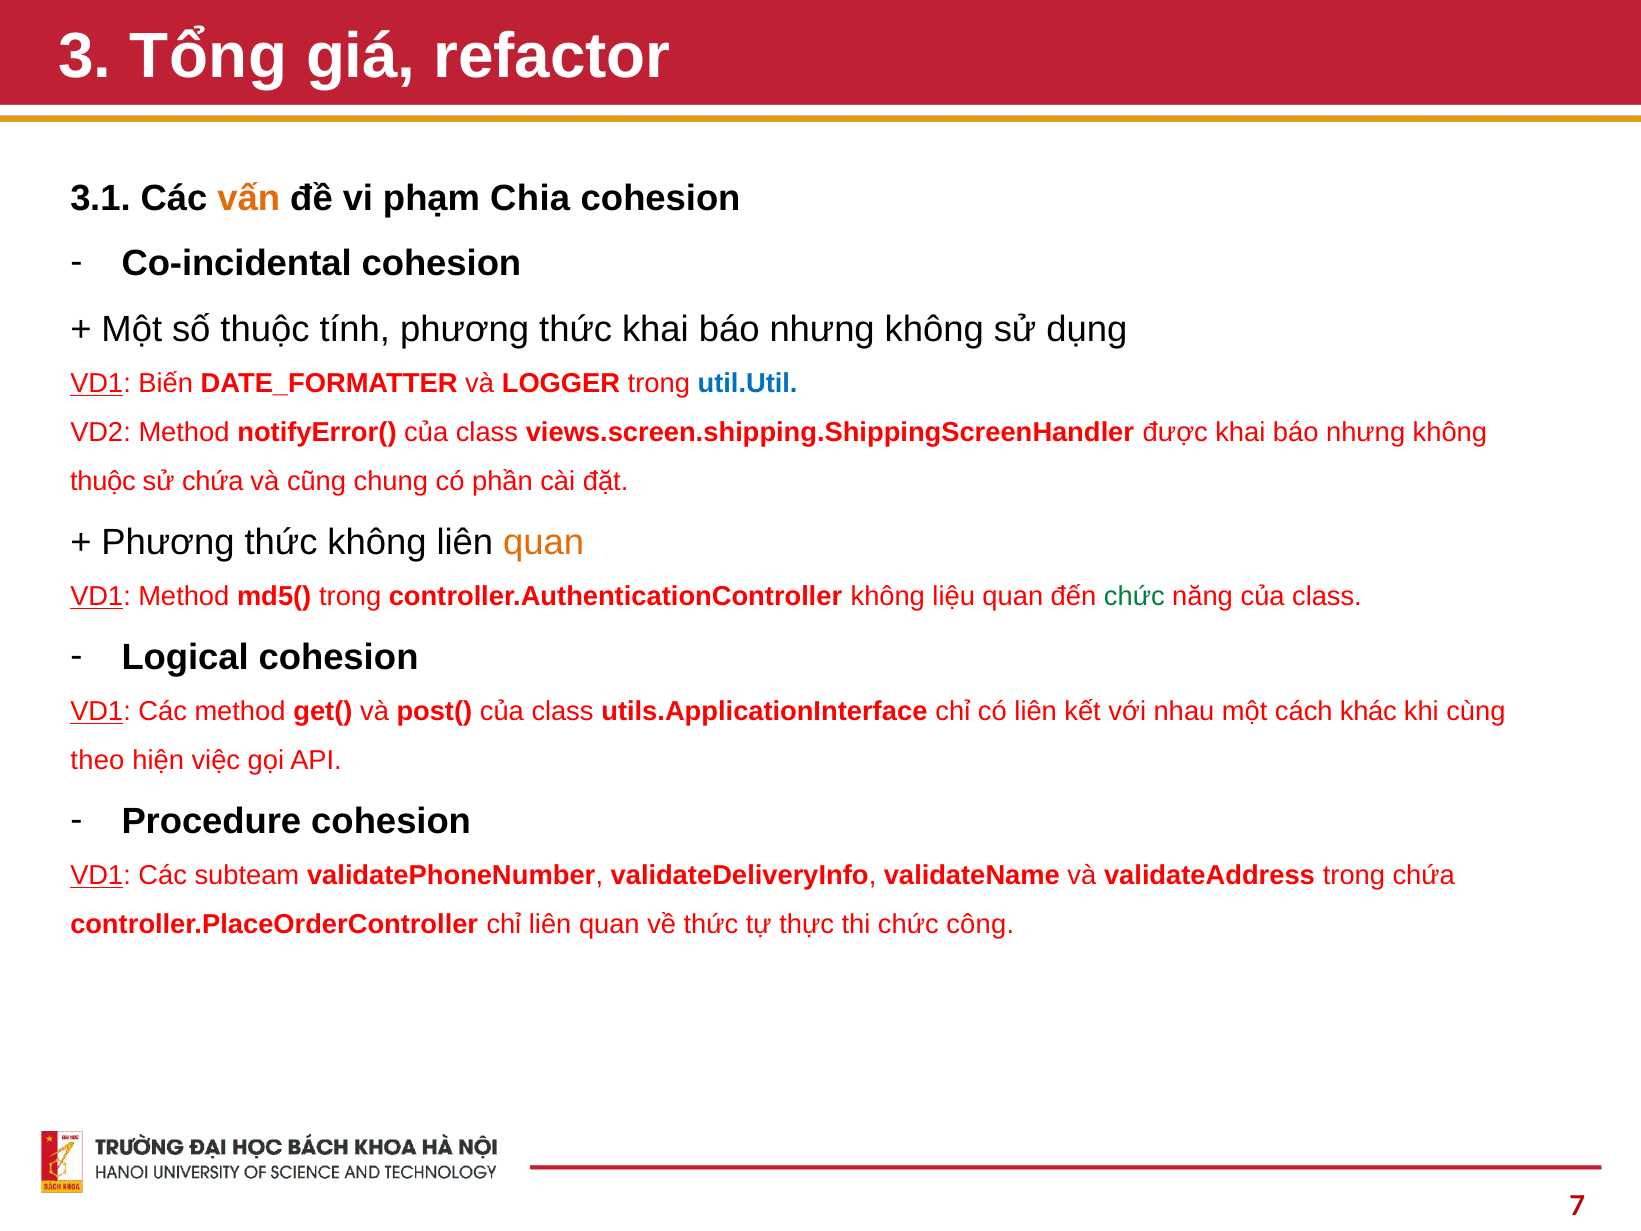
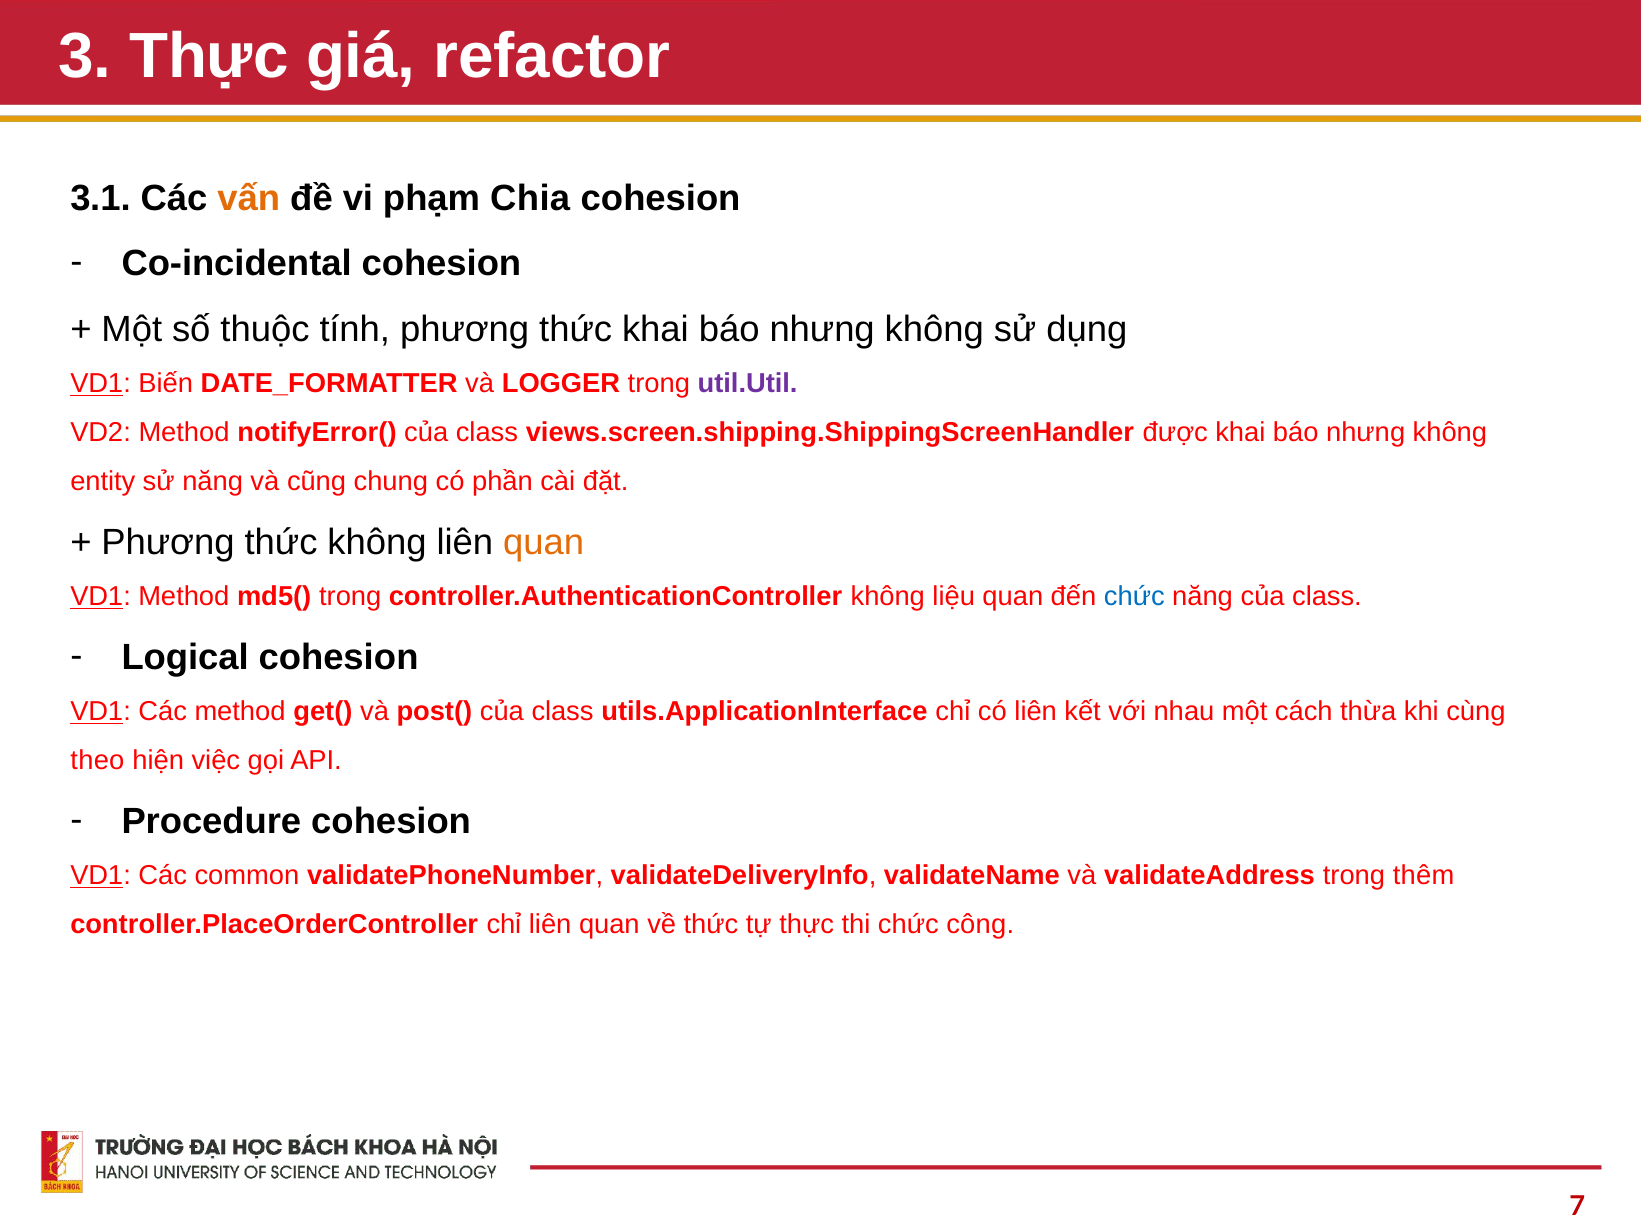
3 Tổng: Tổng -> Thực
util.Util colour: blue -> purple
thuộc at (103, 482): thuộc -> entity
sử chứa: chứa -> năng
chức at (1134, 597) colour: green -> blue
khác: khác -> thừa
subteam: subteam -> common
trong chứa: chứa -> thêm
